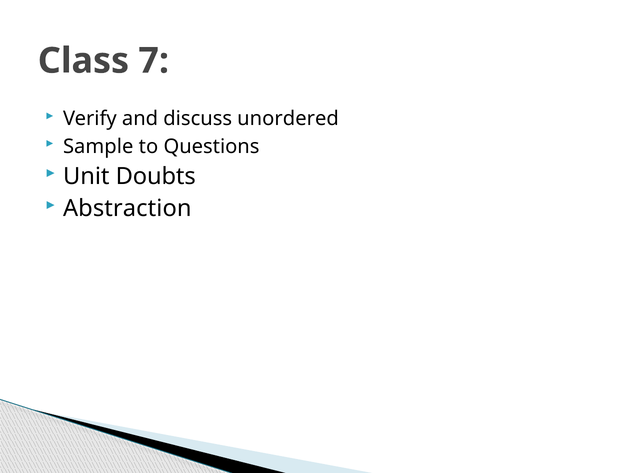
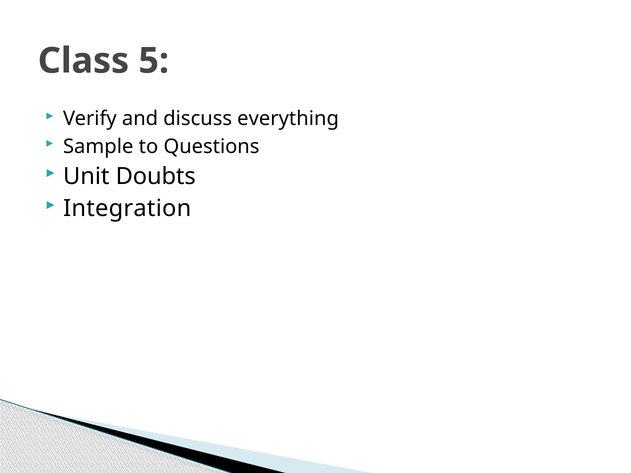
7: 7 -> 5
unordered: unordered -> everything
Abstraction: Abstraction -> Integration
